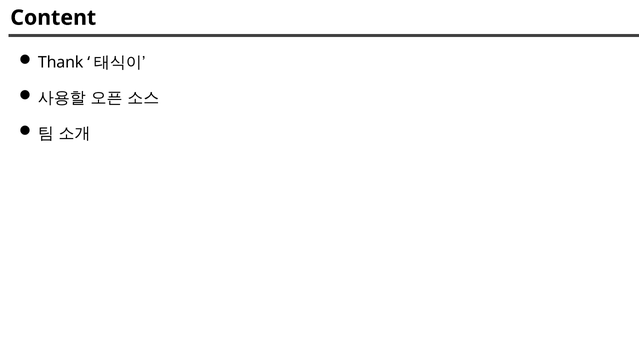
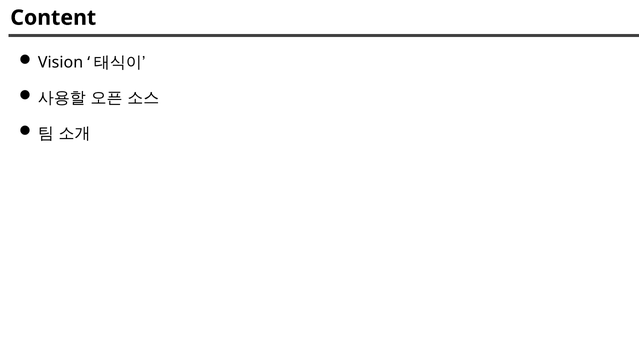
Thank: Thank -> Vision
